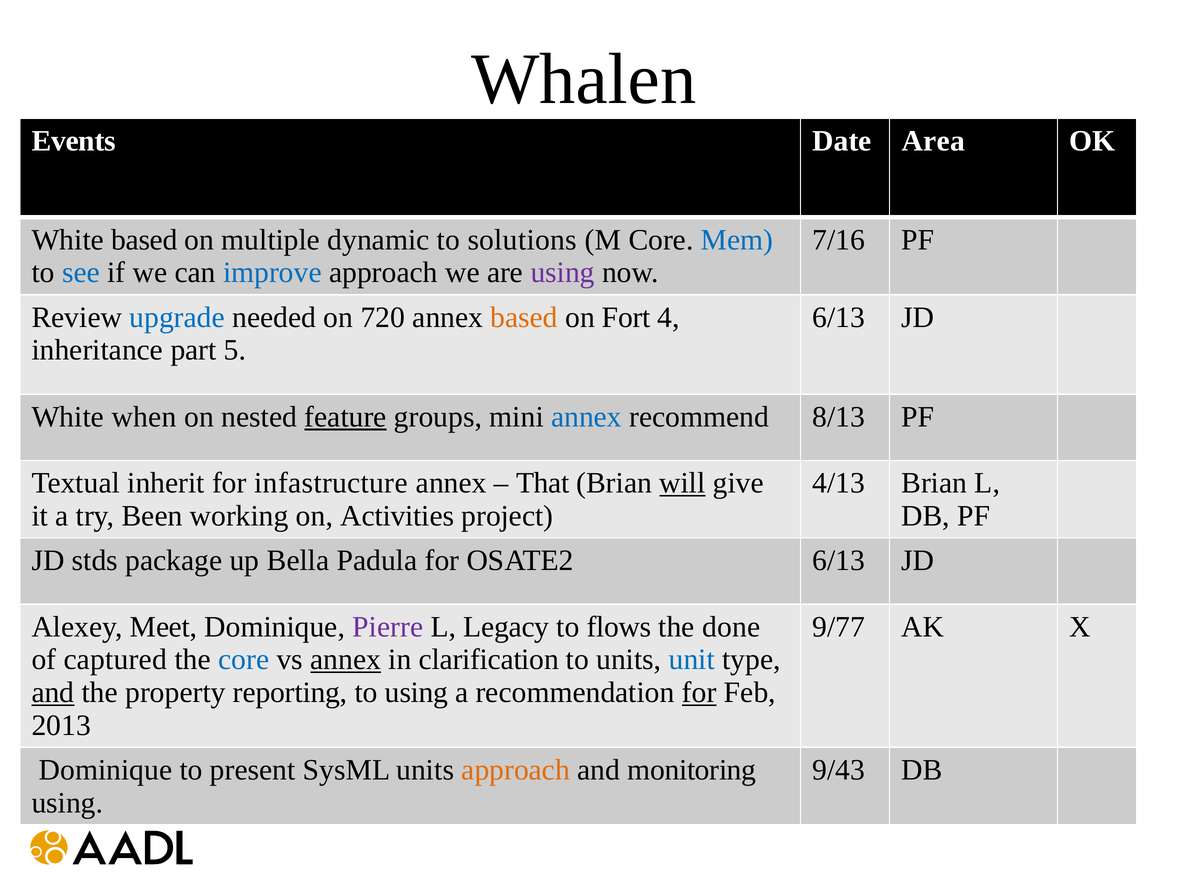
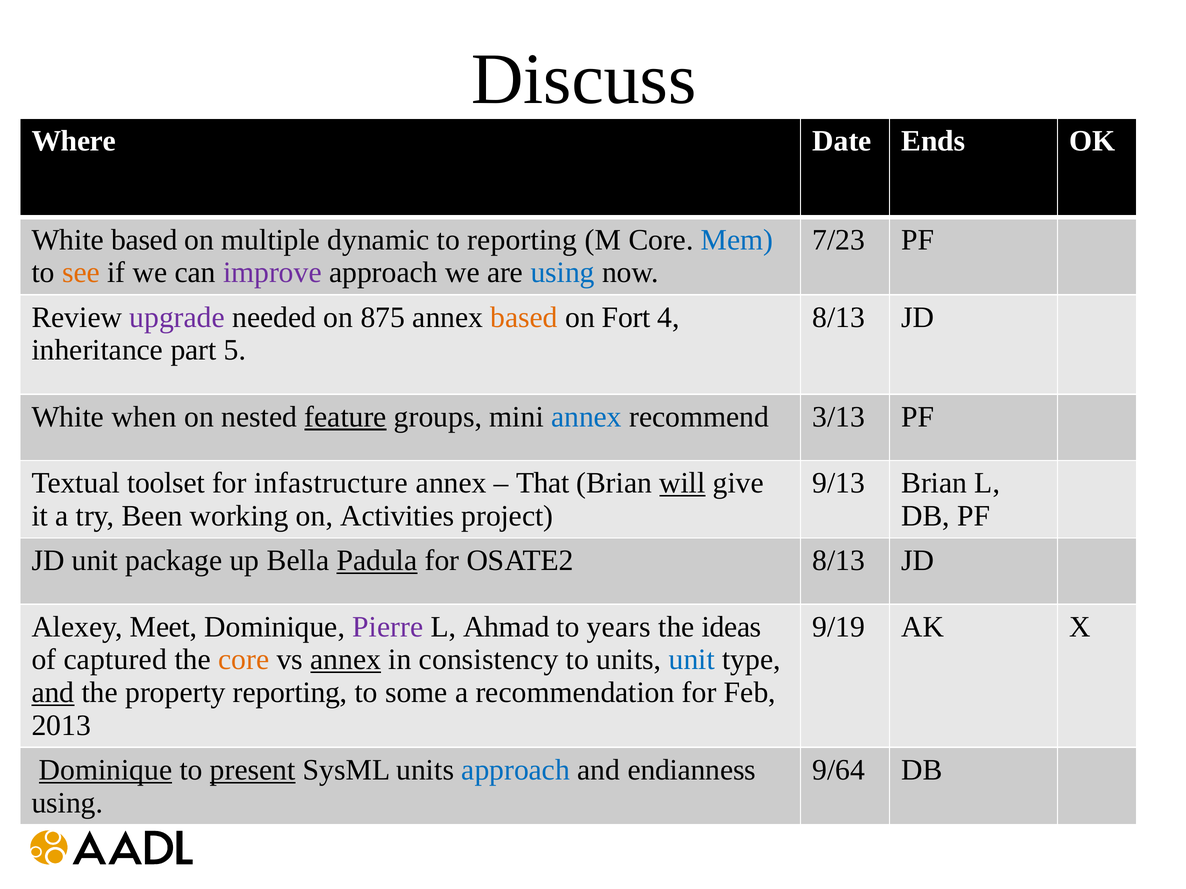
Whalen: Whalen -> Discuss
Events: Events -> Where
Area: Area -> Ends
to solutions: solutions -> reporting
7/16: 7/16 -> 7/23
see colour: blue -> orange
improve colour: blue -> purple
using at (563, 273) colour: purple -> blue
upgrade colour: blue -> purple
720: 720 -> 875
6/13 at (839, 318): 6/13 -> 8/13
8/13: 8/13 -> 3/13
inherit: inherit -> toolset
4/13: 4/13 -> 9/13
JD stds: stds -> unit
Padula underline: none -> present
OSATE2 6/13: 6/13 -> 8/13
Legacy: Legacy -> Ahmad
flows: flows -> years
done: done -> ideas
9/77: 9/77 -> 9/19
core at (244, 660) colour: blue -> orange
clarification: clarification -> consistency
to using: using -> some
for at (699, 693) underline: present -> none
Dominique at (106, 770) underline: none -> present
present underline: none -> present
approach at (516, 770) colour: orange -> blue
monitoring: monitoring -> endianness
9/43: 9/43 -> 9/64
